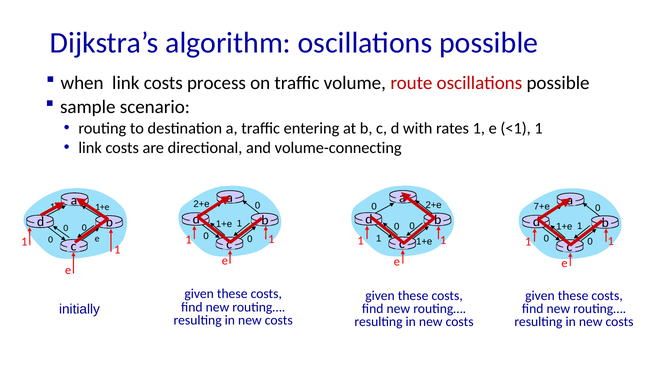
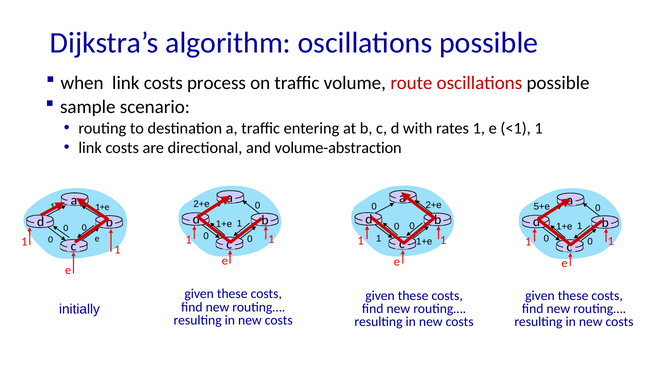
volume-connecting: volume-connecting -> volume-abstraction
7+e: 7+e -> 5+e
